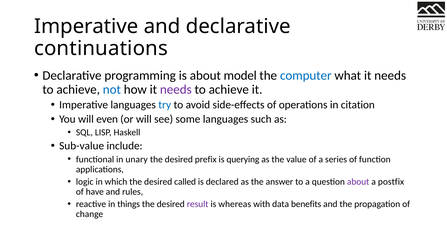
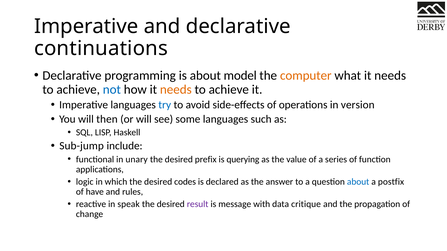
computer colour: blue -> orange
needs at (176, 90) colour: purple -> orange
citation: citation -> version
even: even -> then
Sub-value: Sub-value -> Sub-jump
called: called -> codes
about at (358, 182) colour: purple -> blue
things: things -> speak
whereas: whereas -> message
benefits: benefits -> critique
